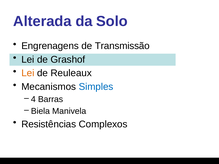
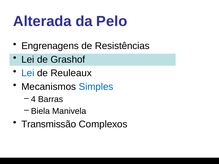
Solo: Solo -> Pelo
Transmissão: Transmissão -> Resistências
Lei at (28, 73) colour: orange -> blue
Resistências: Resistências -> Transmissão
